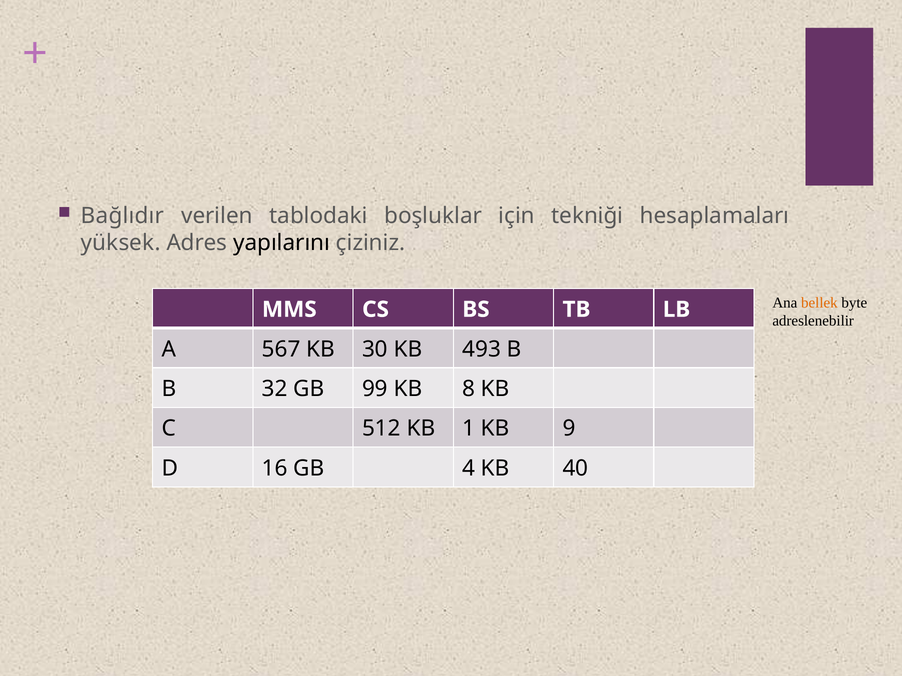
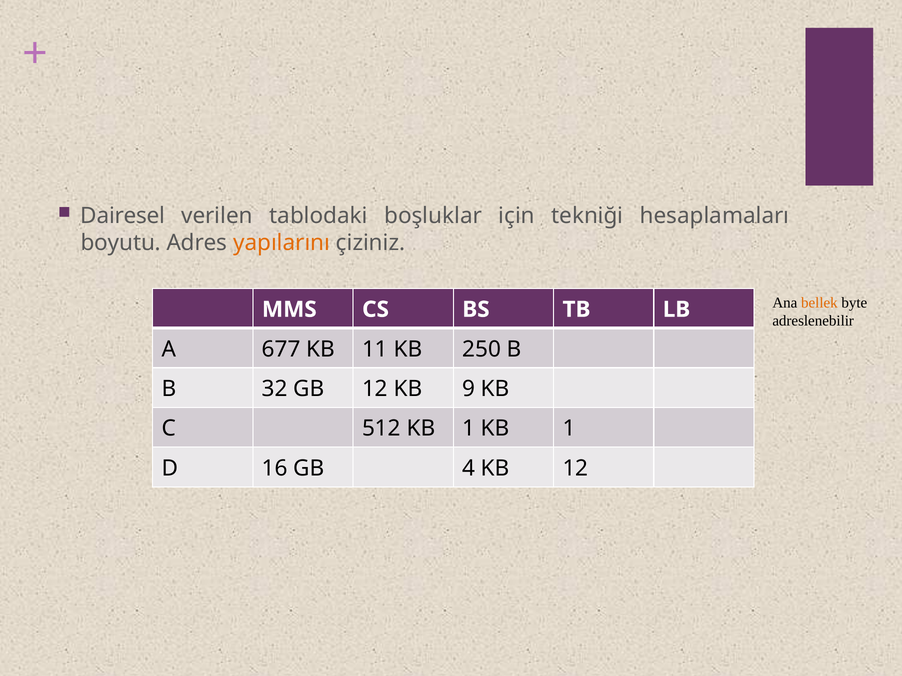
Bağlıdır: Bağlıdır -> Dairesel
yüksek: yüksek -> boyutu
yapılarını colour: black -> orange
567: 567 -> 677
30: 30 -> 11
493: 493 -> 250
GB 99: 99 -> 12
8: 8 -> 9
1 KB 9: 9 -> 1
KB 40: 40 -> 12
